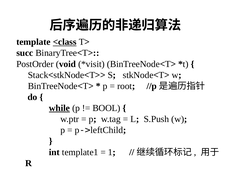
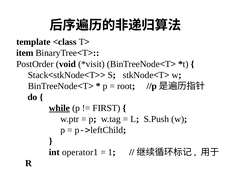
<class underline: present -> none
succ: succ -> item
BOOL: BOOL -> FIRST
template1: template1 -> operator1
